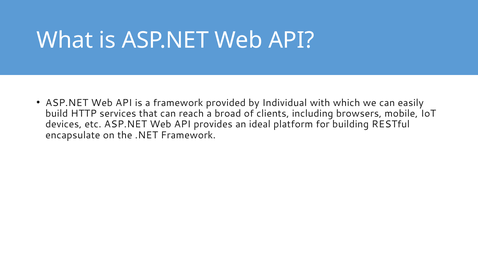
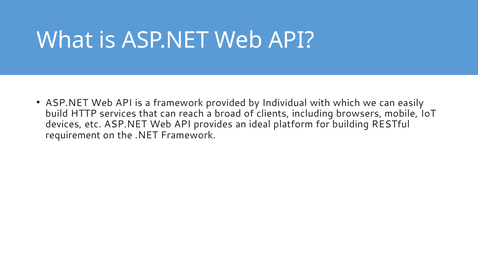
encapsulate: encapsulate -> requirement
